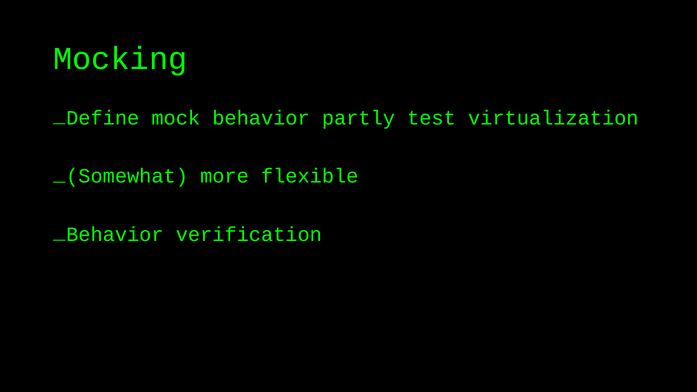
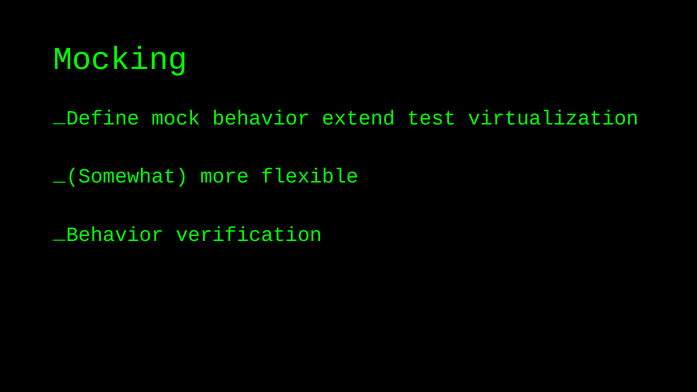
partly: partly -> extend
